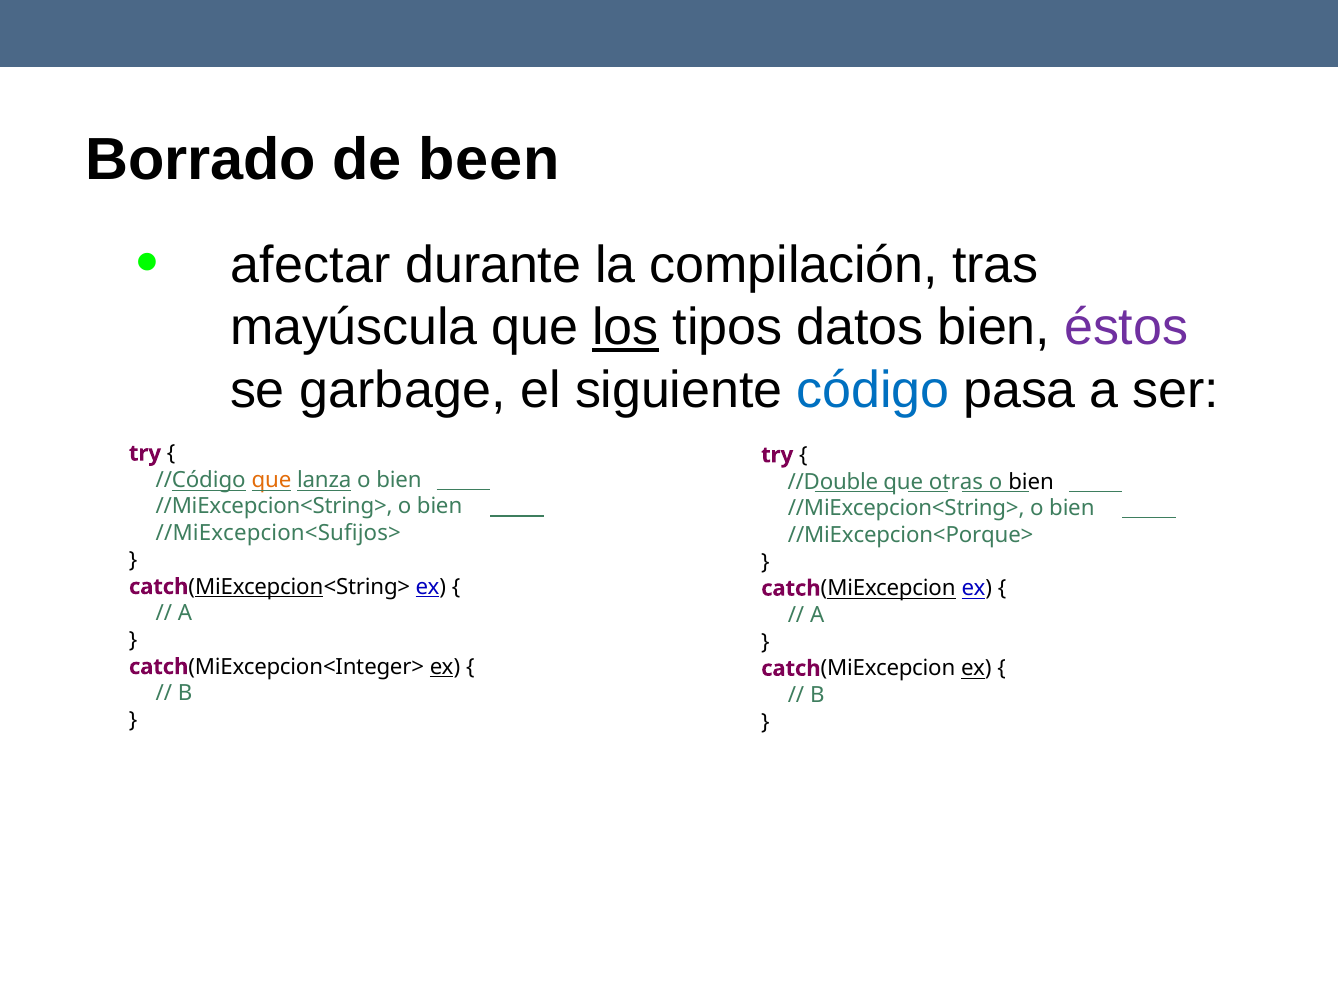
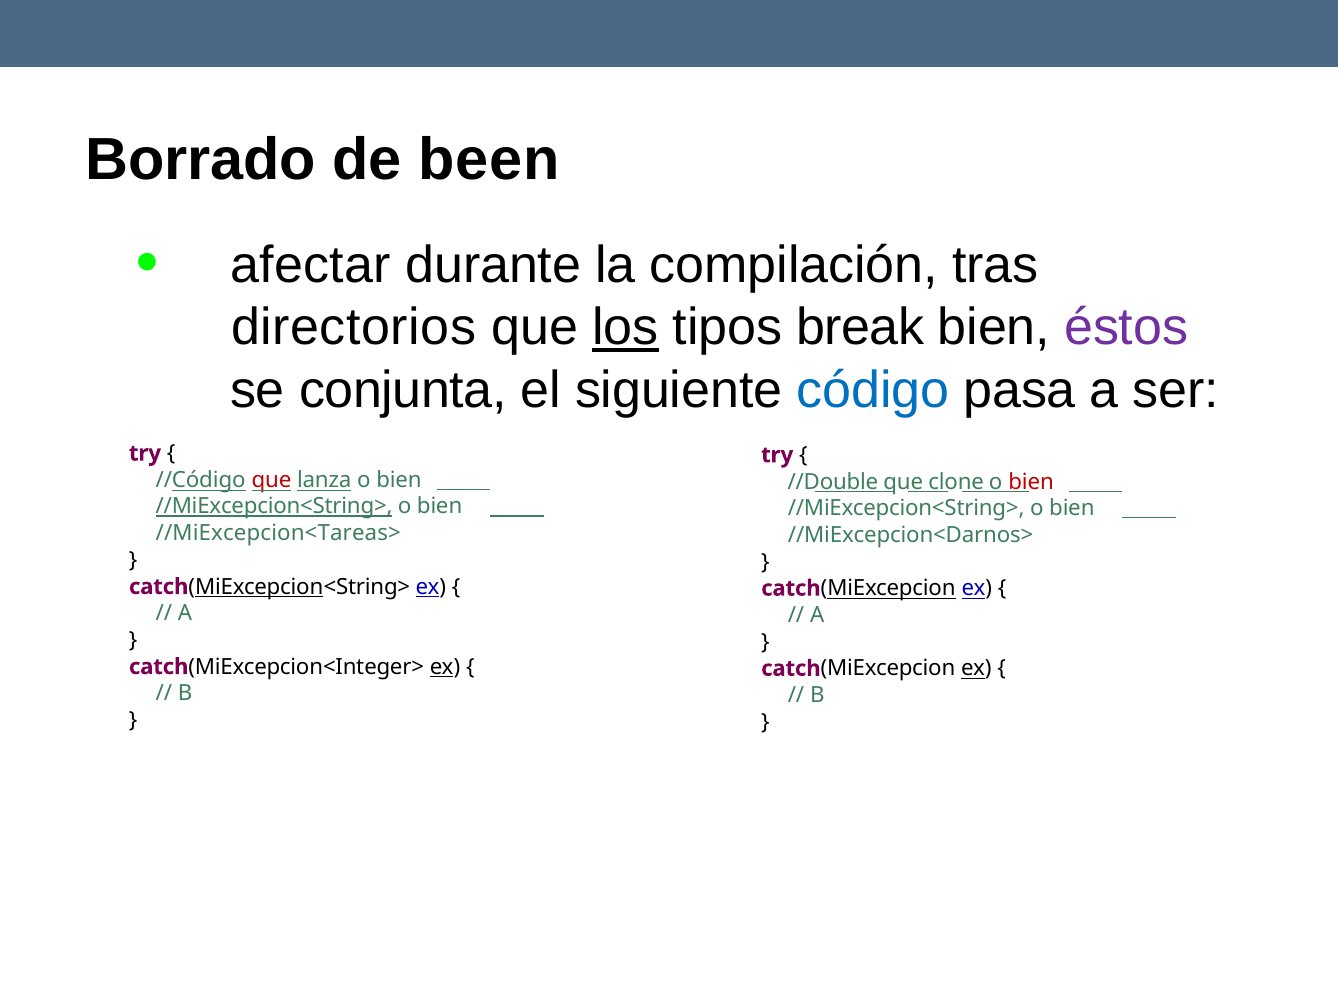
mayúscula: mayúscula -> directorios
datos: datos -> break
garbage: garbage -> conjunta
que at (271, 480) colour: orange -> red
otras: otras -> clone
bien at (1031, 482) colour: black -> red
//MiExcepcion<String> at (274, 507) underline: none -> present
//MiExcepcion<Sufijos>: //MiExcepcion<Sufijos> -> //MiExcepcion<Tareas>
//MiExcepcion<Porque>: //MiExcepcion<Porque> -> //MiExcepcion<Darnos>
